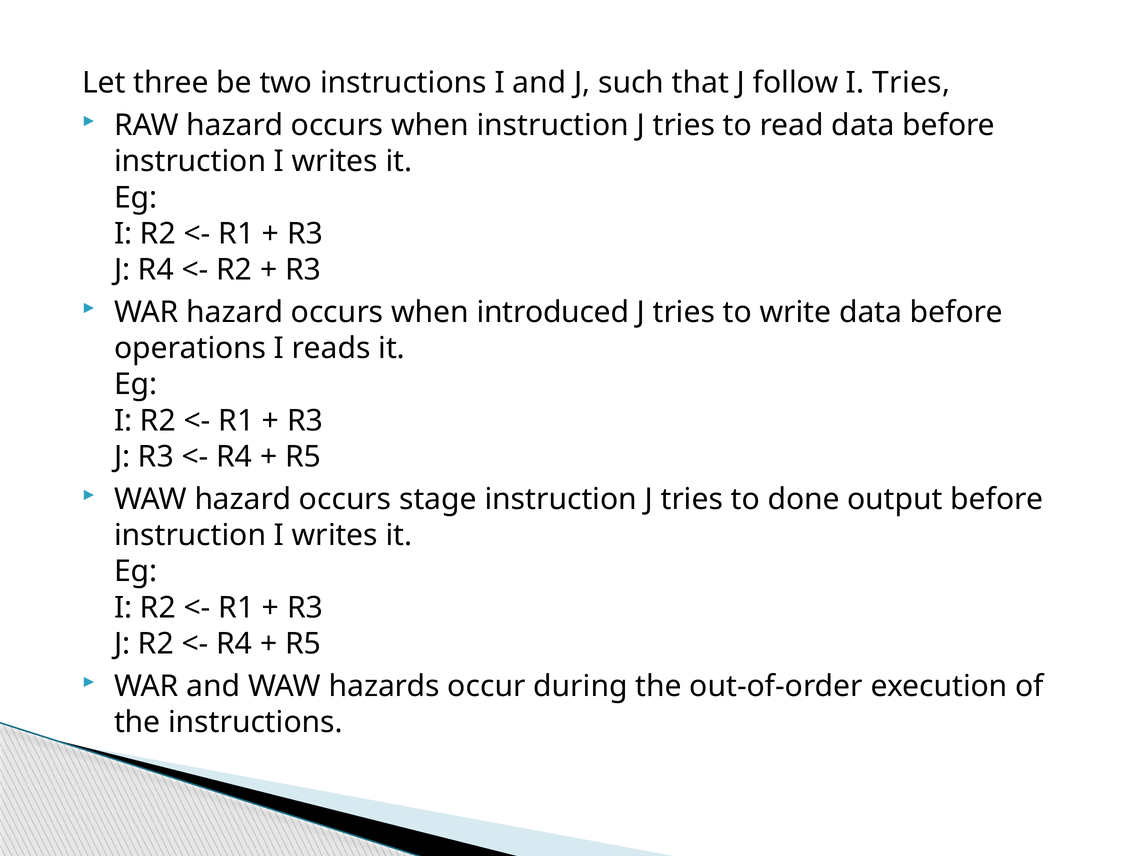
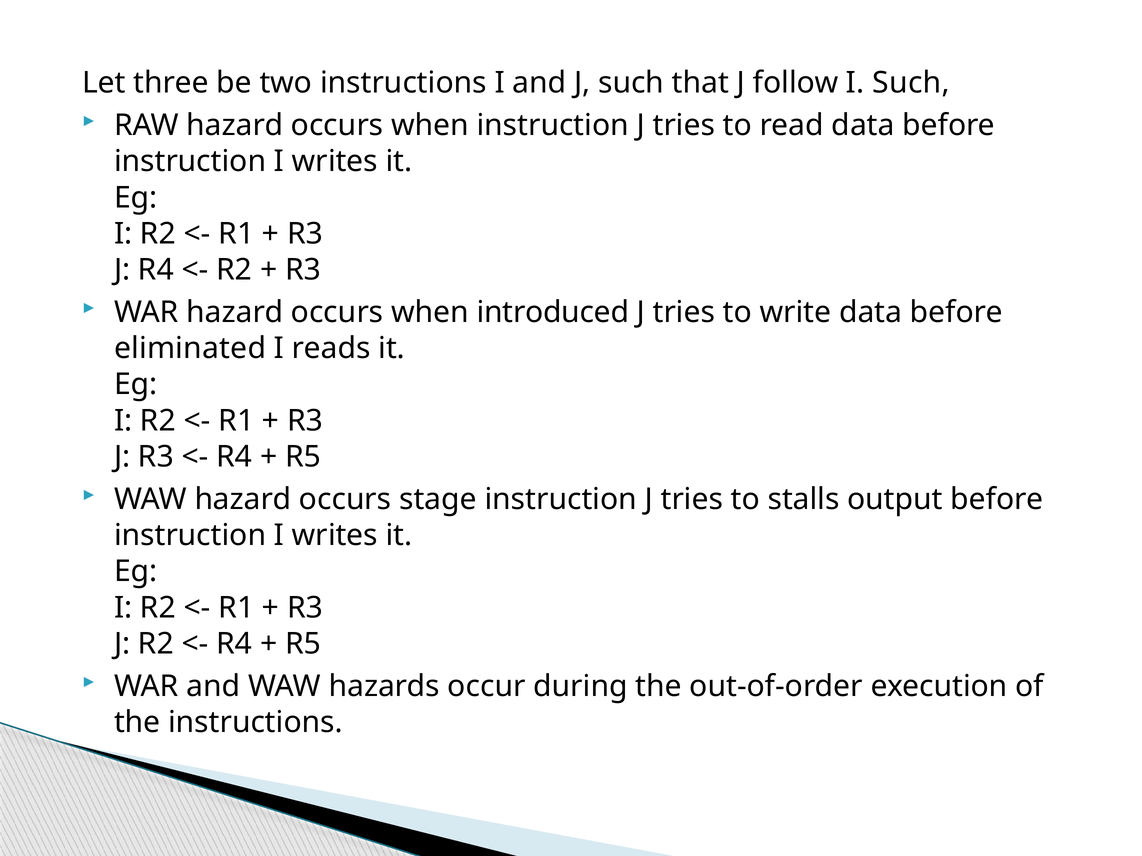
I Tries: Tries -> Such
operations: operations -> eliminated
done: done -> stalls
